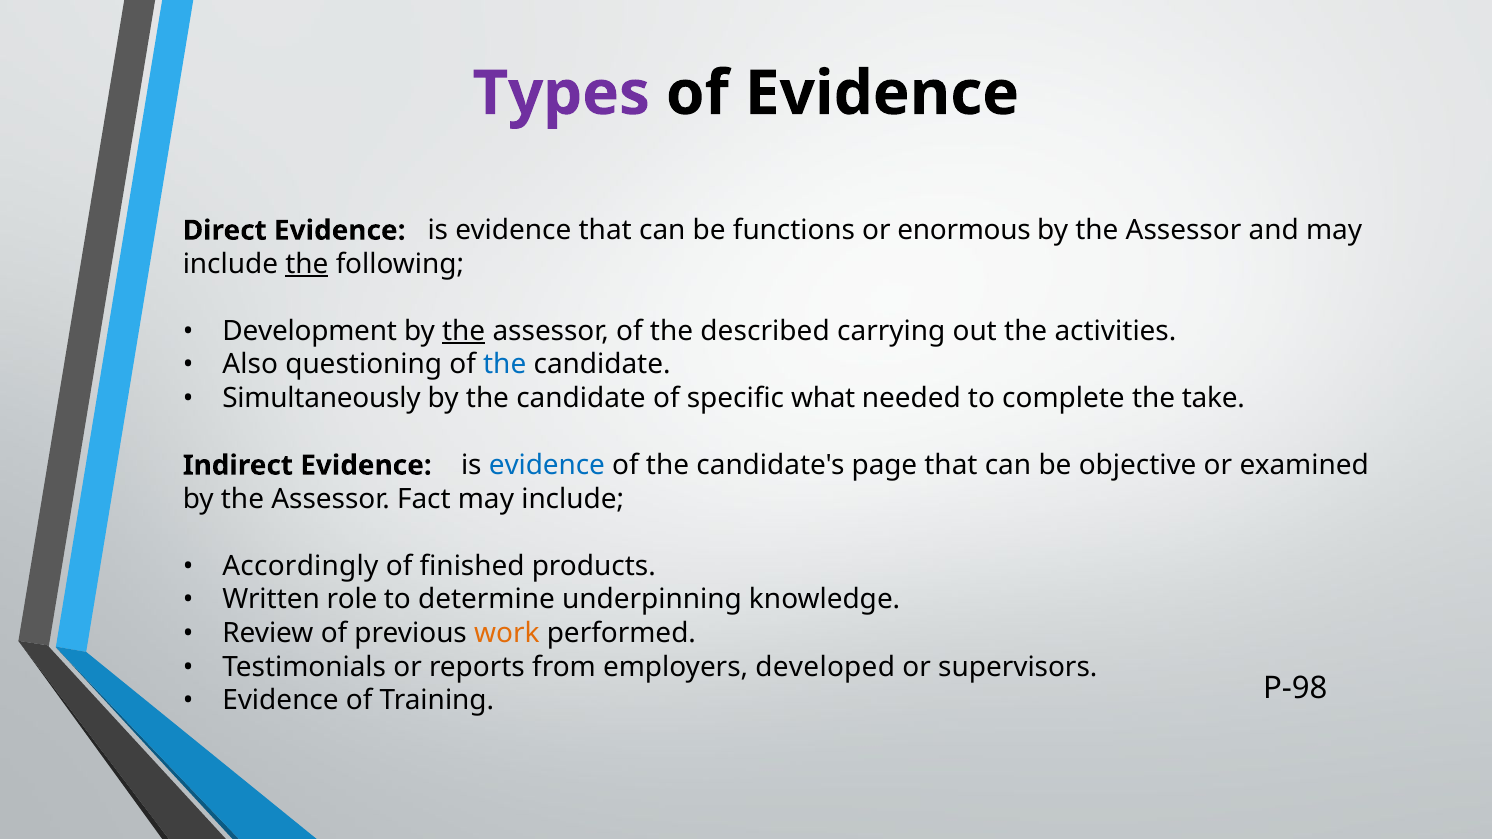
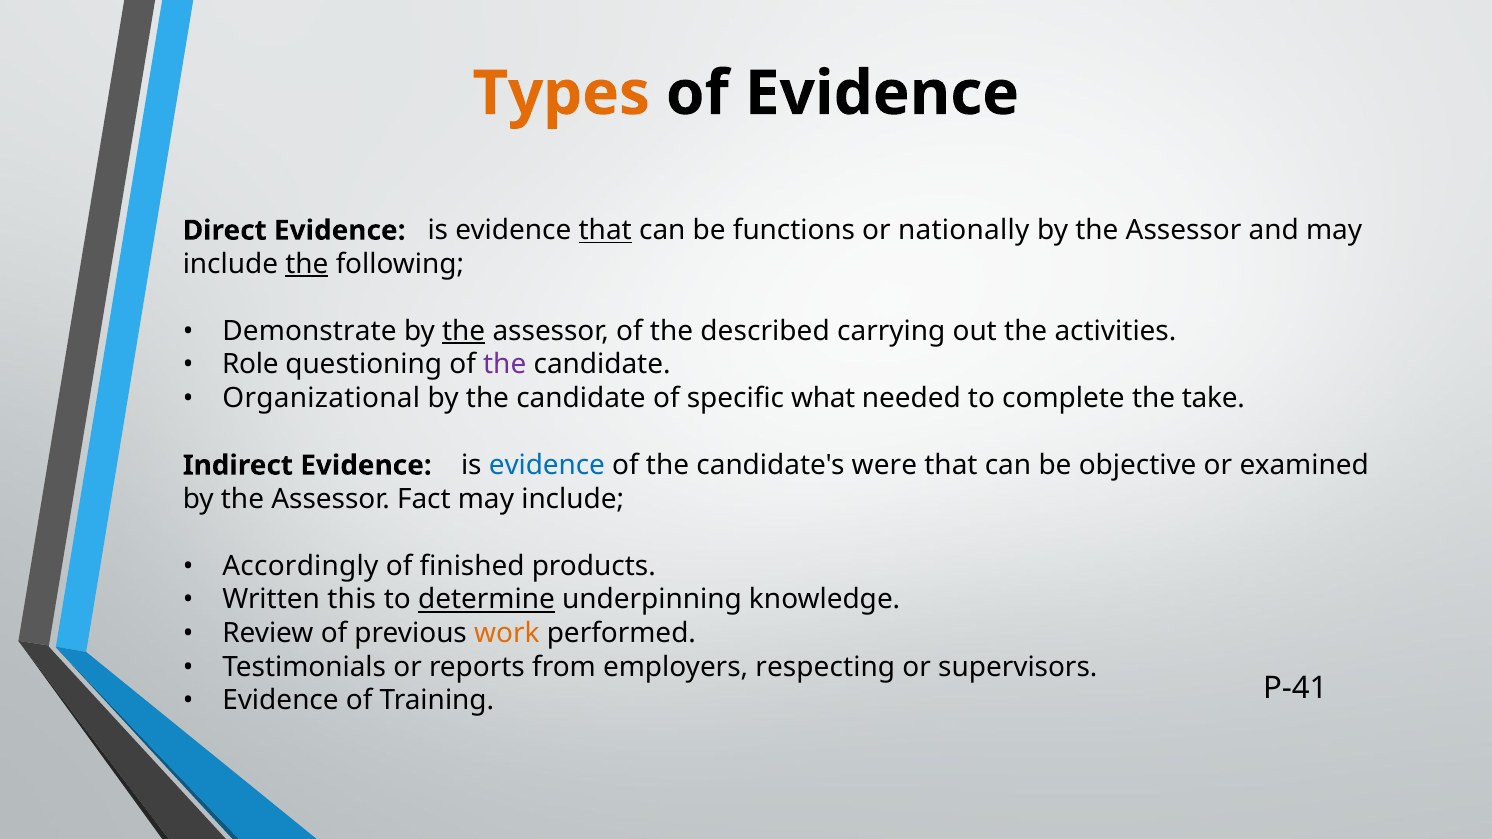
Types colour: purple -> orange
that at (605, 231) underline: none -> present
enormous: enormous -> nationally
Development: Development -> Demonstrate
Also: Also -> Role
the at (505, 365) colour: blue -> purple
Simultaneously: Simultaneously -> Organizational
page: page -> were
role: role -> this
determine underline: none -> present
developed: developed -> respecting
P-98: P-98 -> P-41
